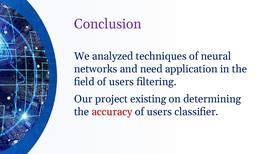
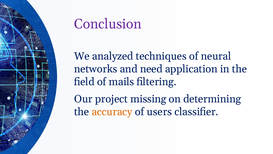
field of users: users -> mails
existing: existing -> missing
accuracy colour: red -> orange
